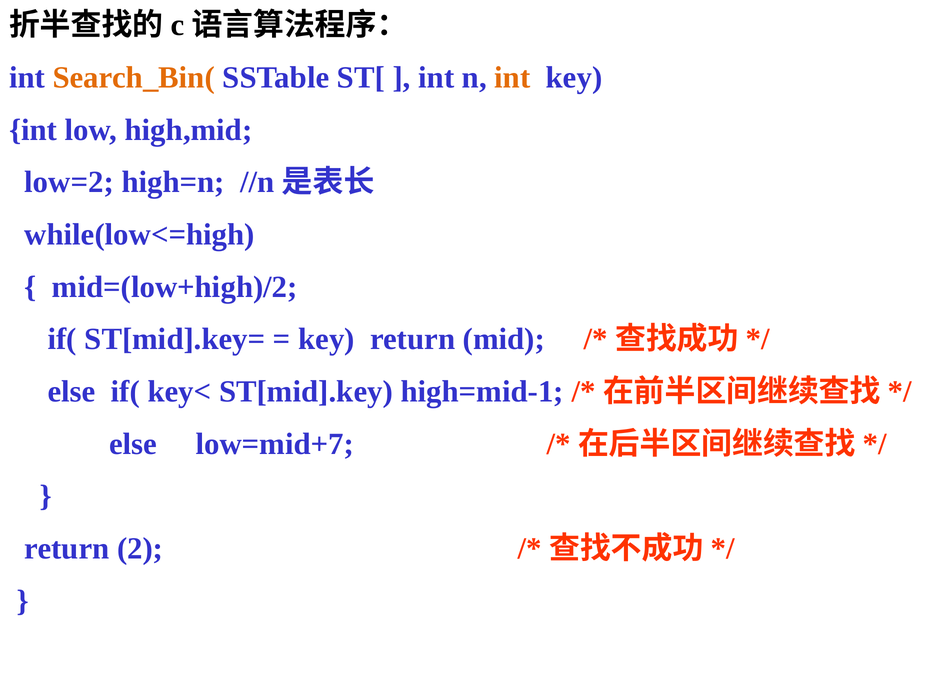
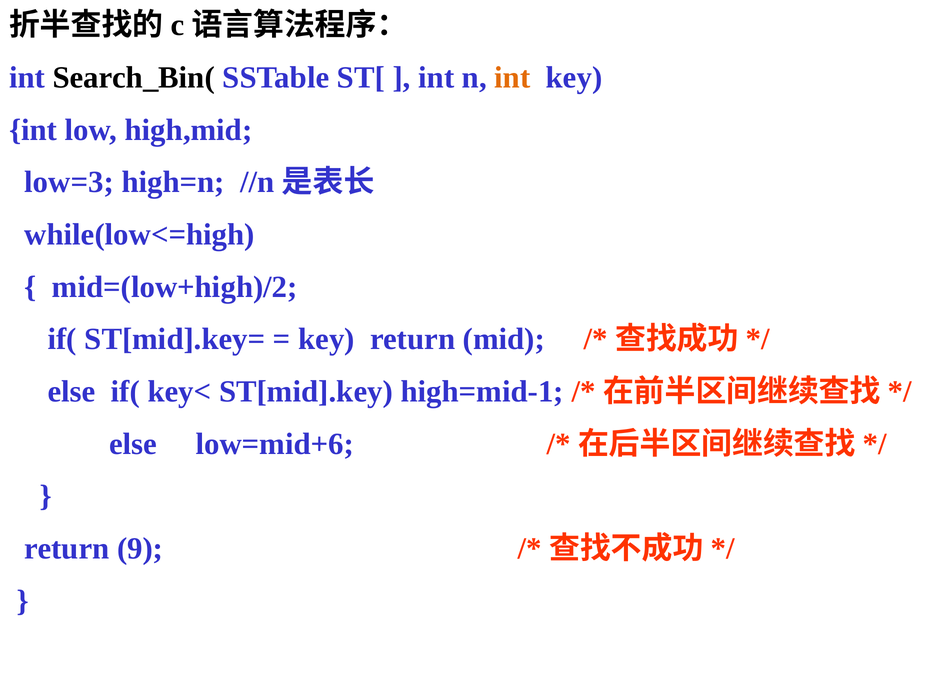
Search_Bin( colour: orange -> black
low=2: low=2 -> low=3
low=mid+7: low=mid+7 -> low=mid+6
2: 2 -> 9
